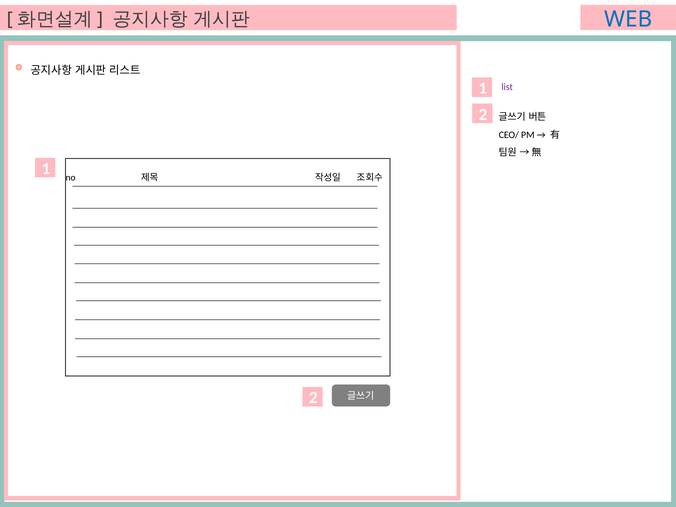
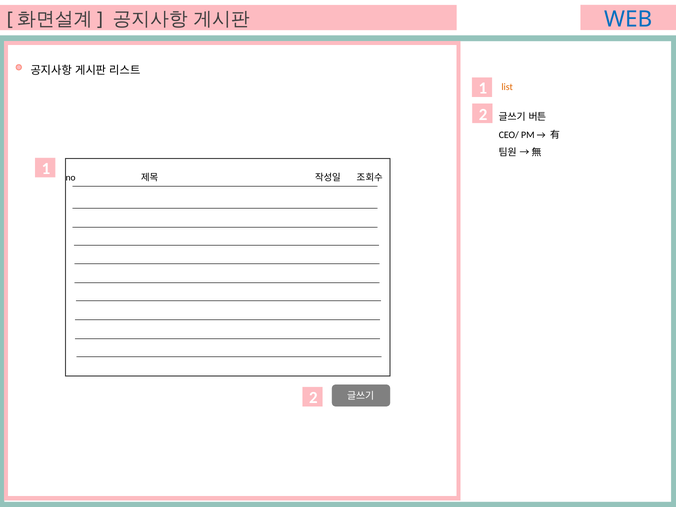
list colour: purple -> orange
